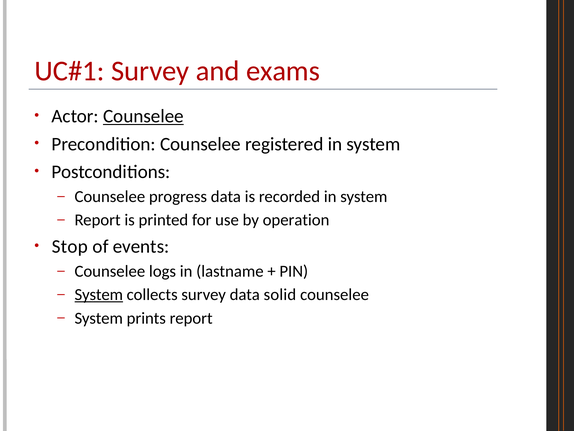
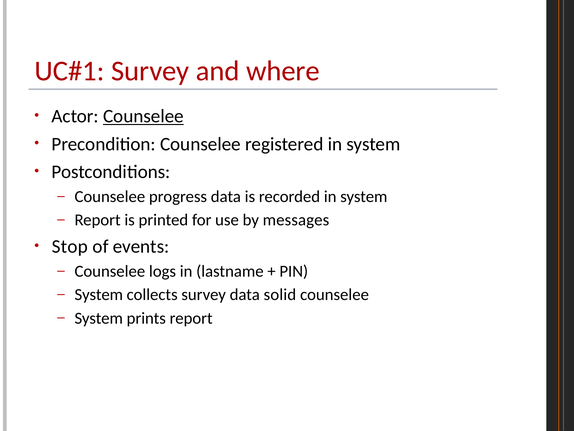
exams: exams -> where
operation: operation -> messages
System at (99, 294) underline: present -> none
